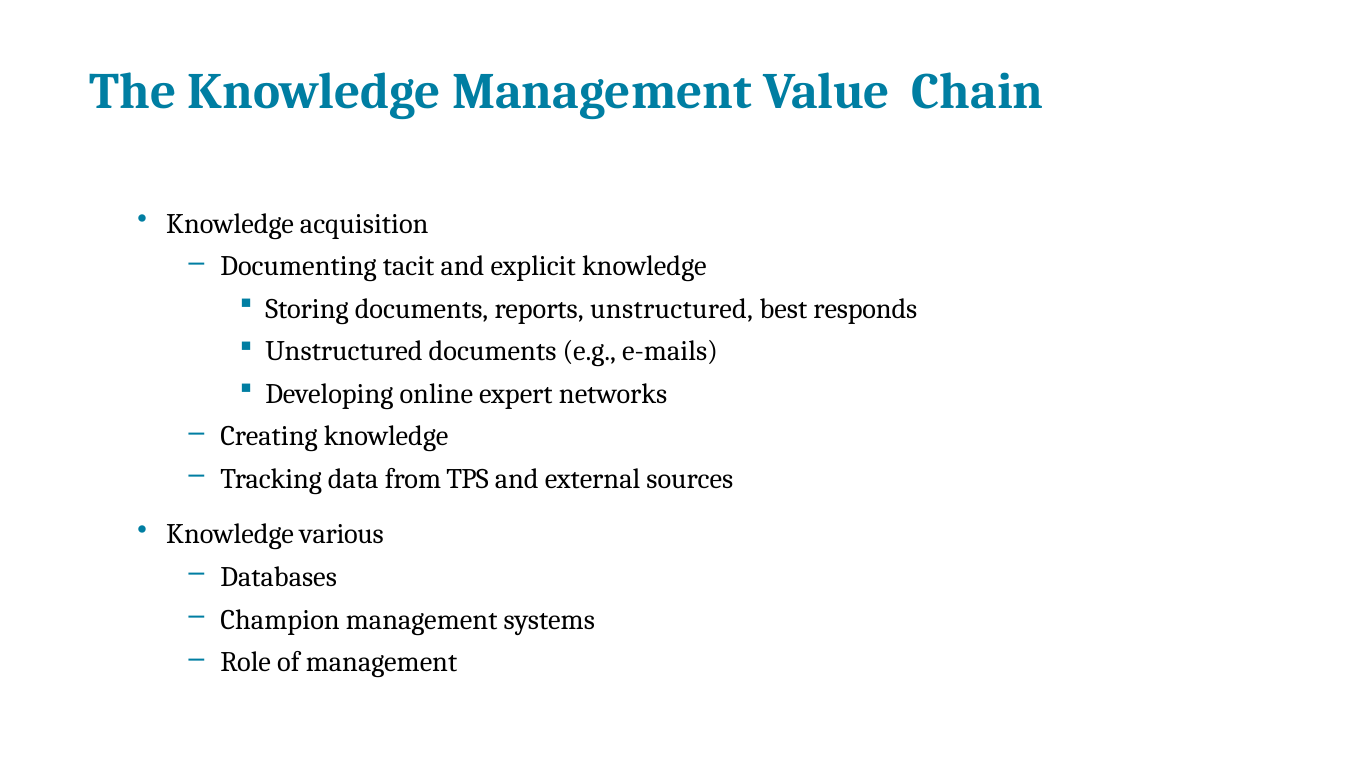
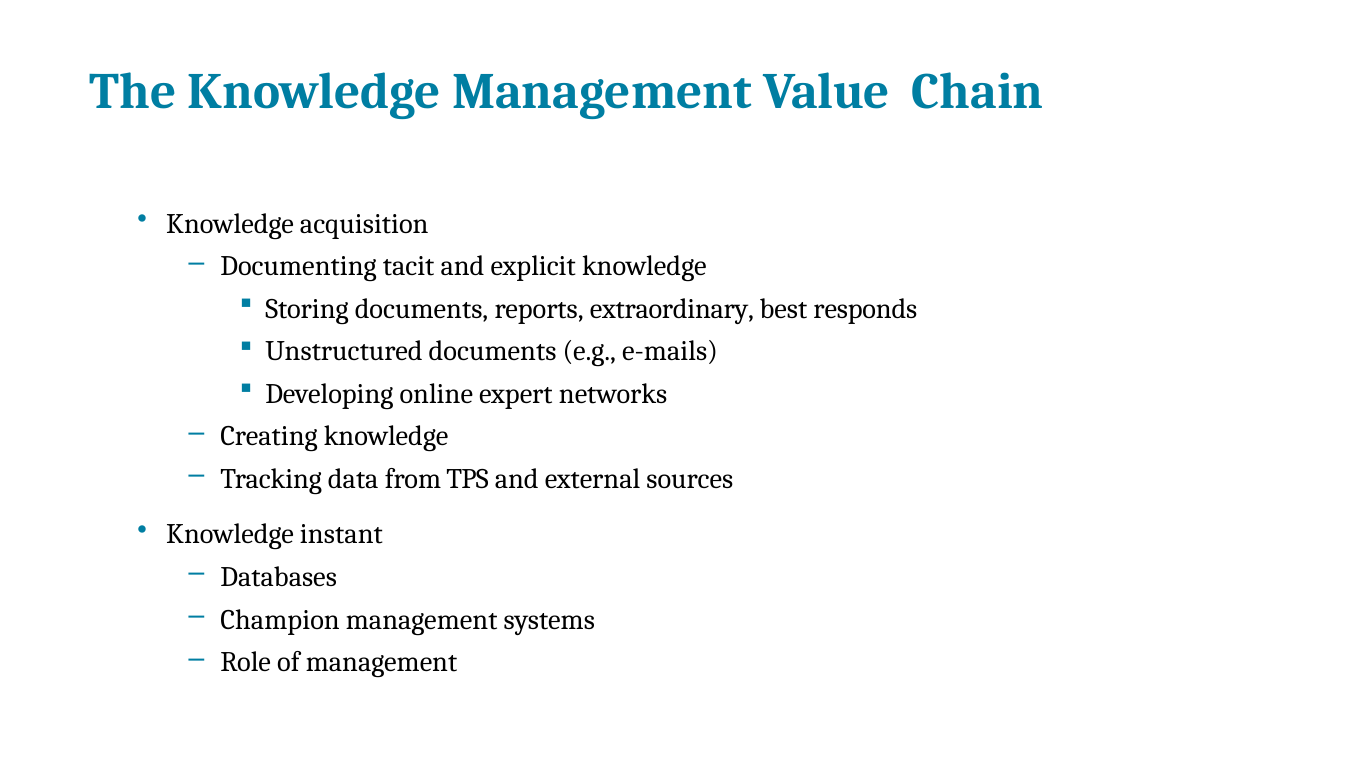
reports unstructured: unstructured -> extraordinary
various: various -> instant
